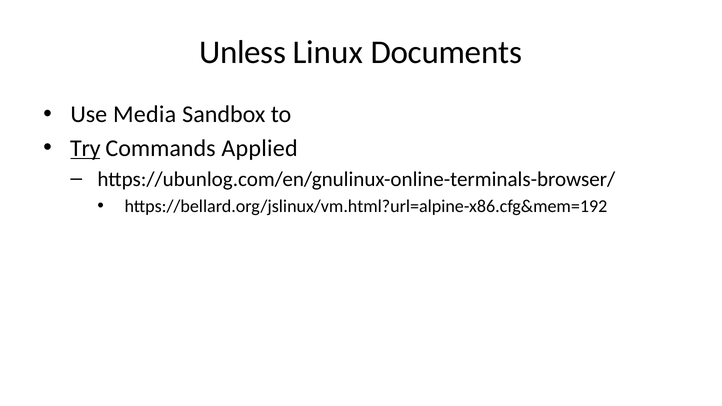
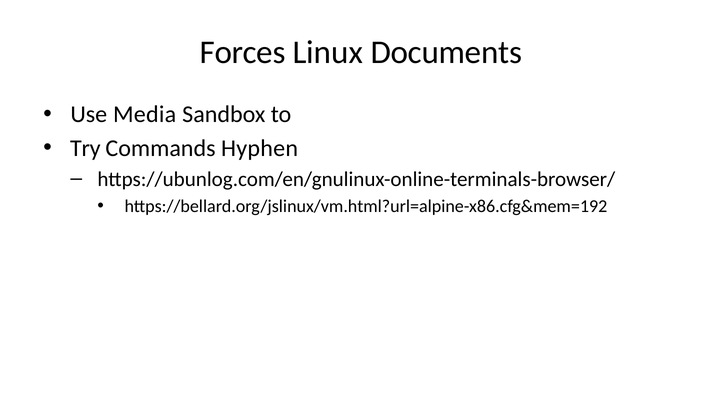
Unless: Unless -> Forces
Try underline: present -> none
Applied: Applied -> Hyphen
